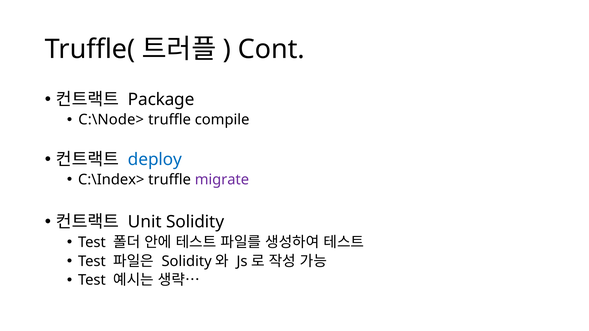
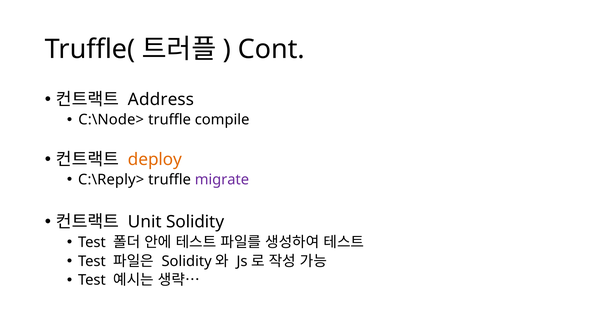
Package: Package -> Address
deploy colour: blue -> orange
C:\Index>: C:\Index> -> C:\Reply>
